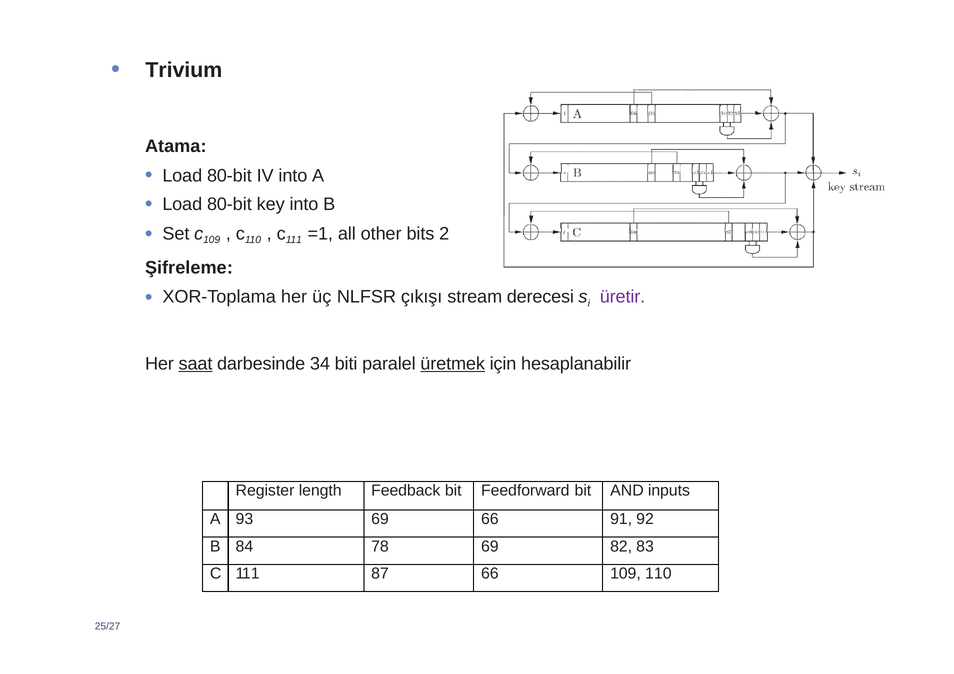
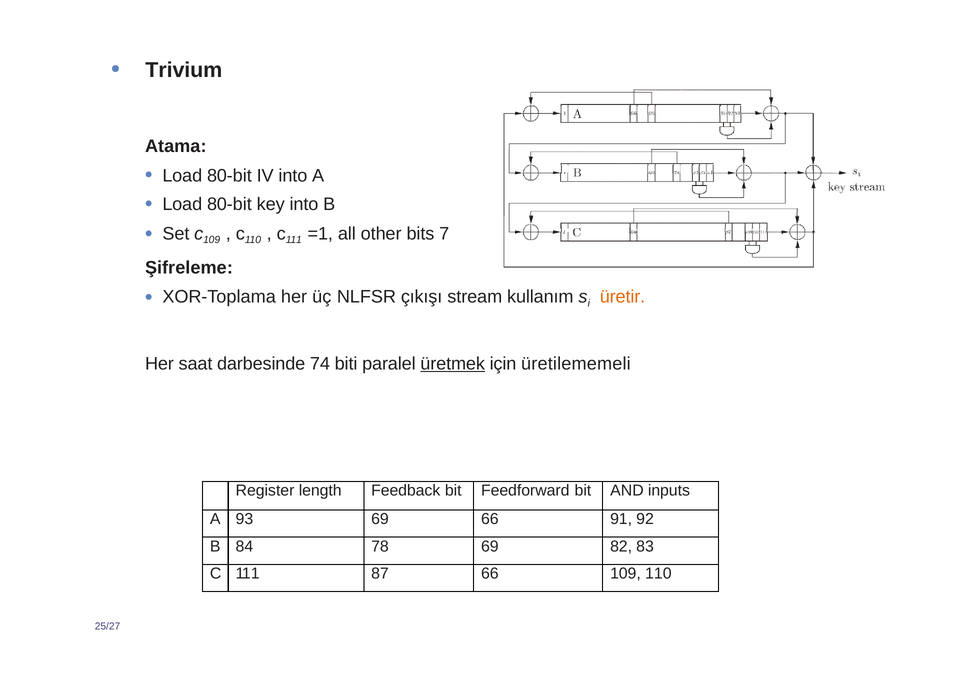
2: 2 -> 7
derecesi: derecesi -> kullanım
üretir colour: purple -> orange
saat underline: present -> none
34: 34 -> 74
hesaplanabilir: hesaplanabilir -> üretilememeli
